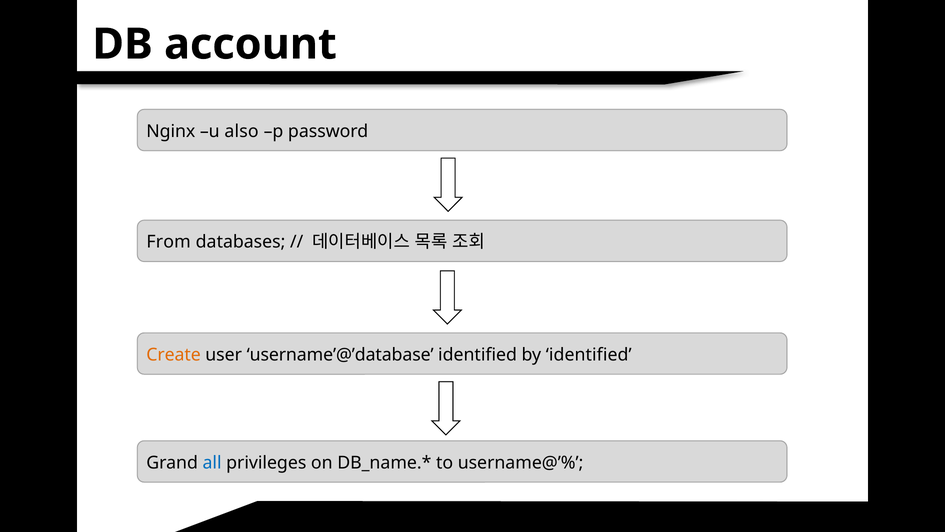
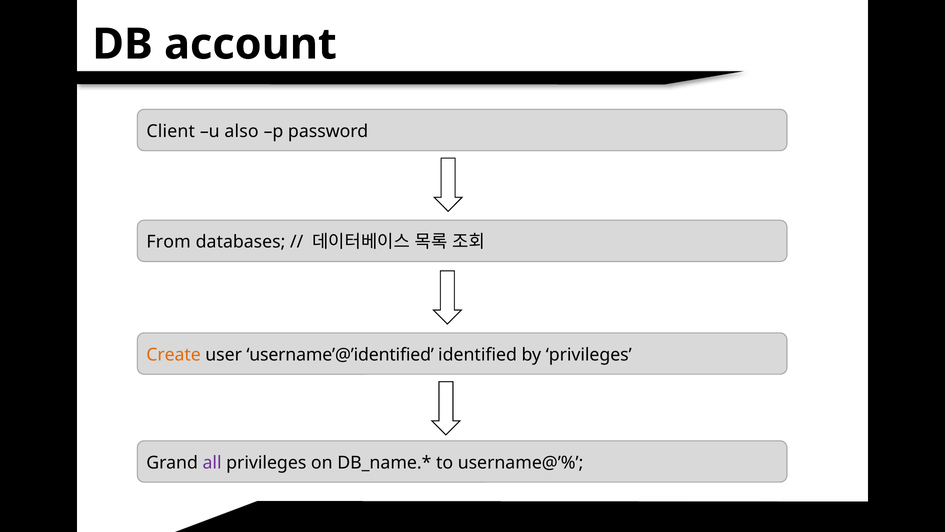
Nginx: Nginx -> Client
username’@’database: username’@’database -> username’@’identified
by identified: identified -> privileges
all colour: blue -> purple
